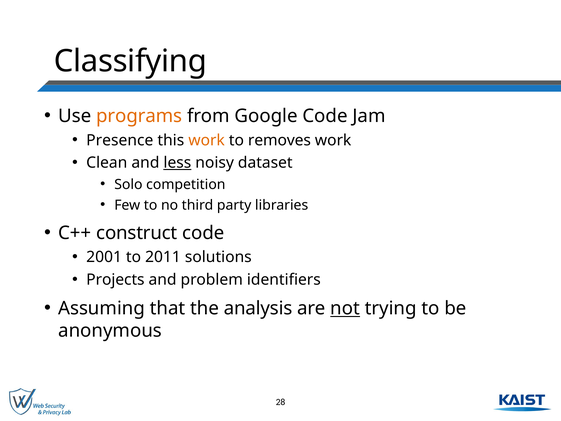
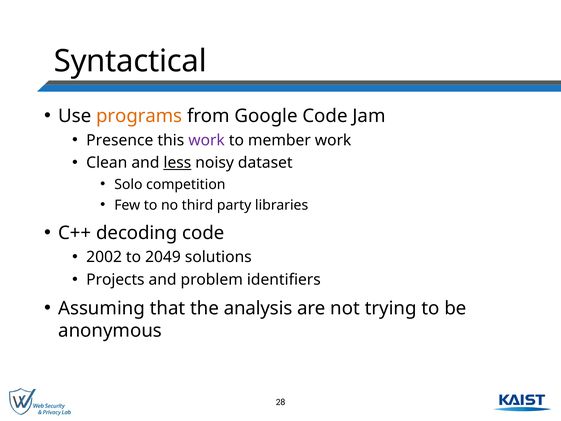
Classifying: Classifying -> Syntactical
work at (207, 140) colour: orange -> purple
removes: removes -> member
construct: construct -> decoding
2001: 2001 -> 2002
2011: 2011 -> 2049
not underline: present -> none
